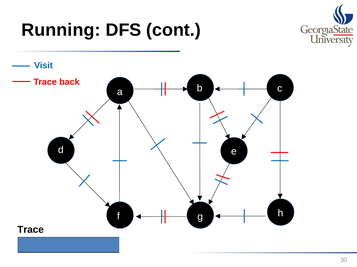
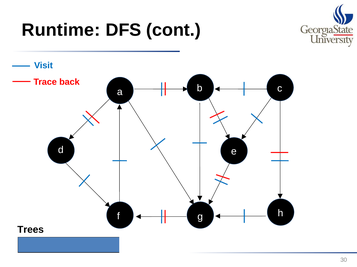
Running: Running -> Runtime
Trace at (31, 230): Trace -> Trees
